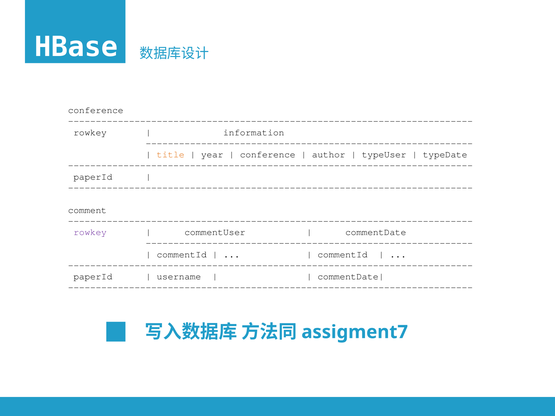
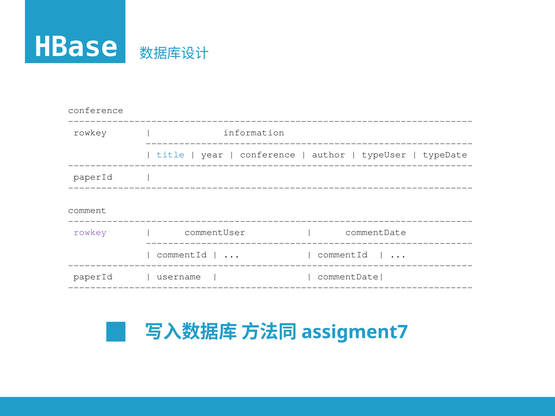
title colour: orange -> blue
